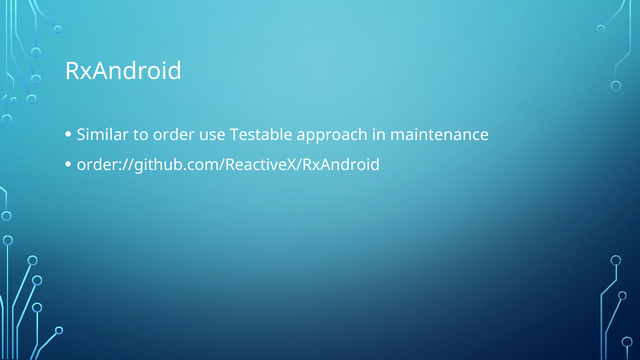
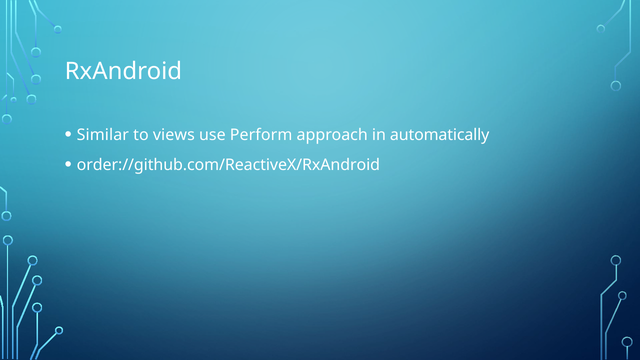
order: order -> views
Testable: Testable -> Perform
maintenance: maintenance -> automatically
